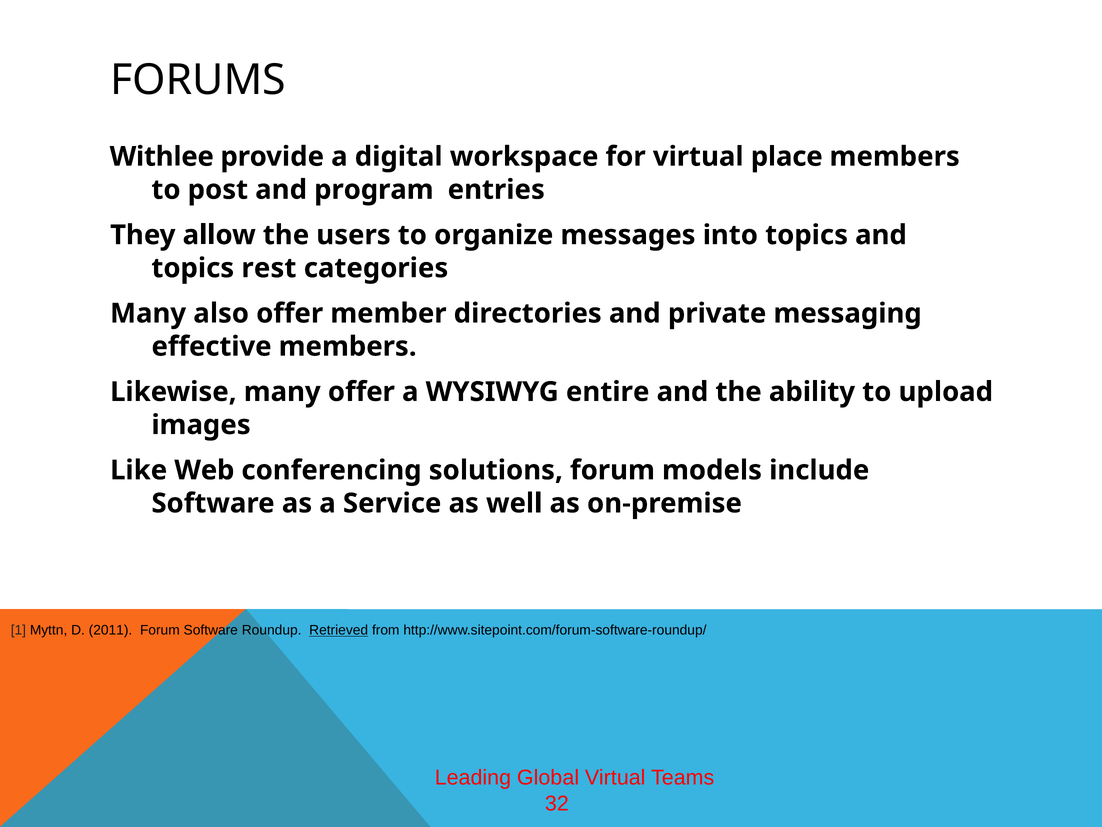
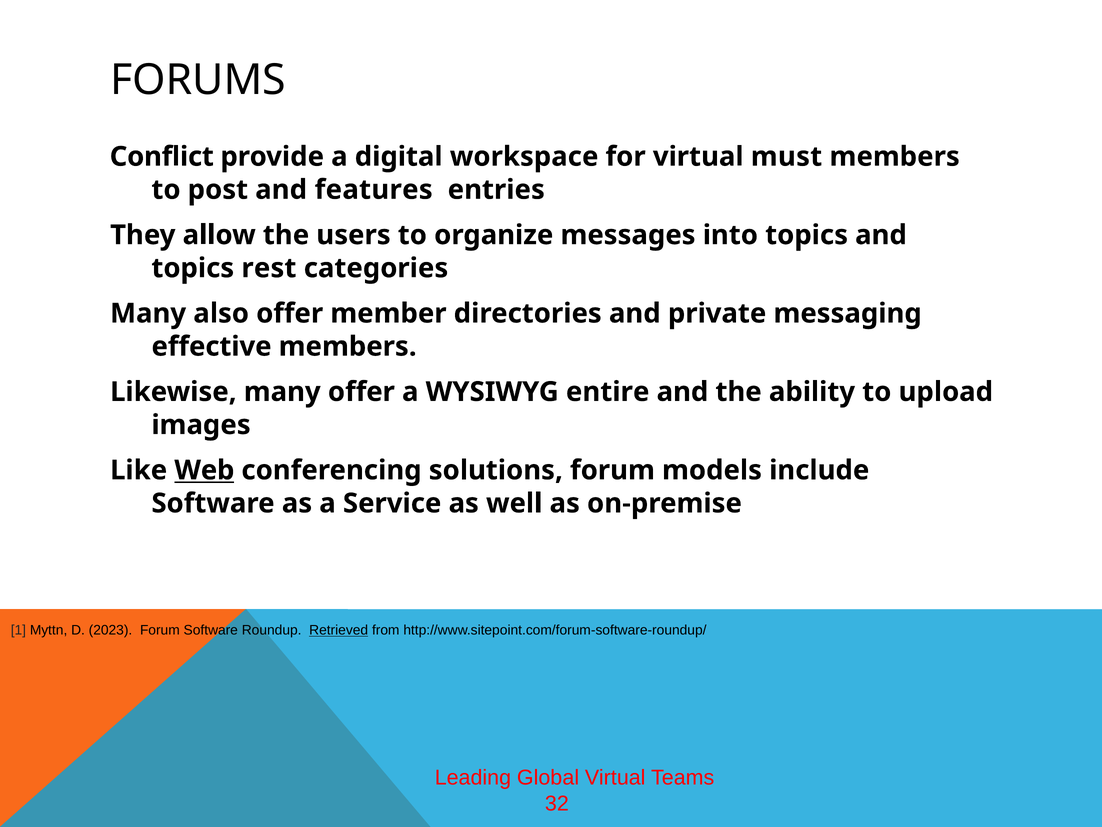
Withlee: Withlee -> Conflict
place: place -> must
program: program -> features
Web underline: none -> present
2011: 2011 -> 2023
